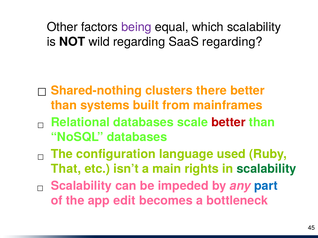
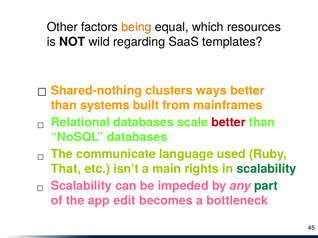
being colour: purple -> orange
which scalability: scalability -> resources
SaaS regarding: regarding -> templates
there: there -> ways
configuration: configuration -> communicate
part colour: blue -> green
